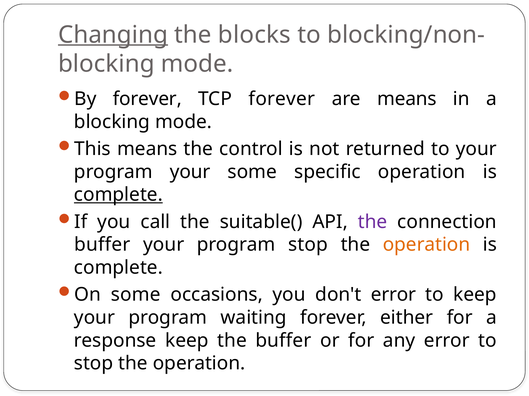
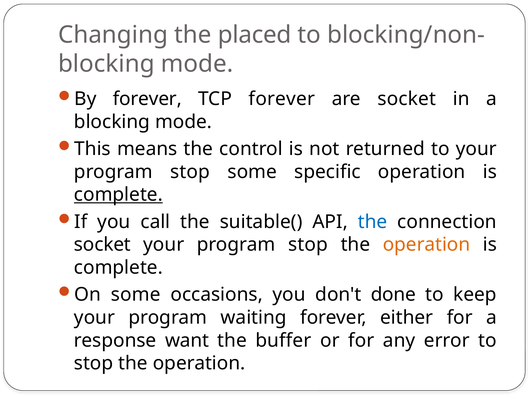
Changing underline: present -> none
blocks: blocks -> placed
are means: means -> socket
your at (190, 172): your -> stop
the at (373, 222) colour: purple -> blue
buffer at (102, 245): buffer -> socket
don't error: error -> done
response keep: keep -> want
